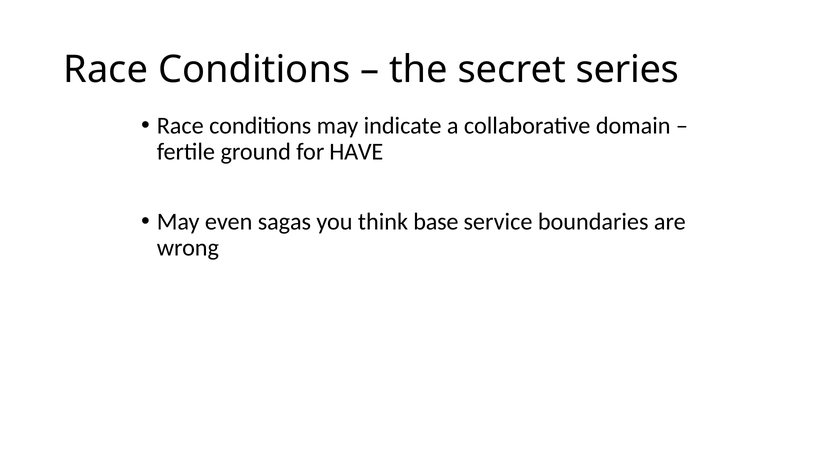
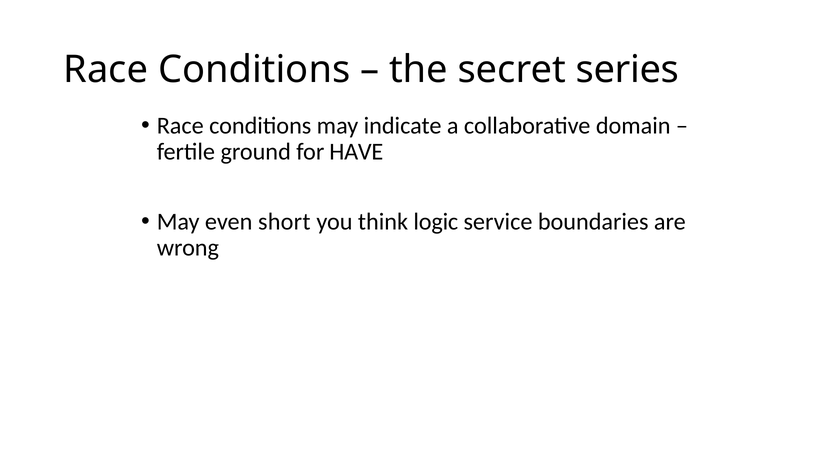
sagas: sagas -> short
base: base -> logic
